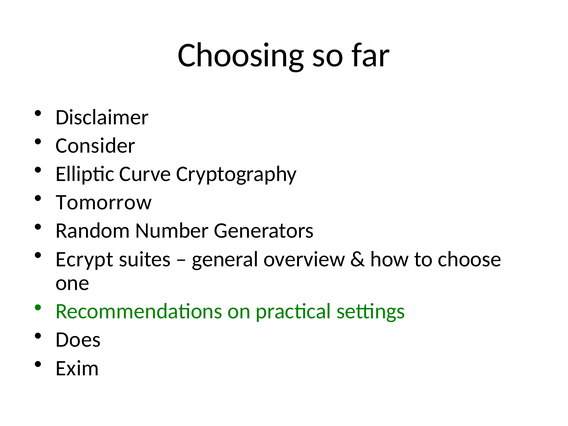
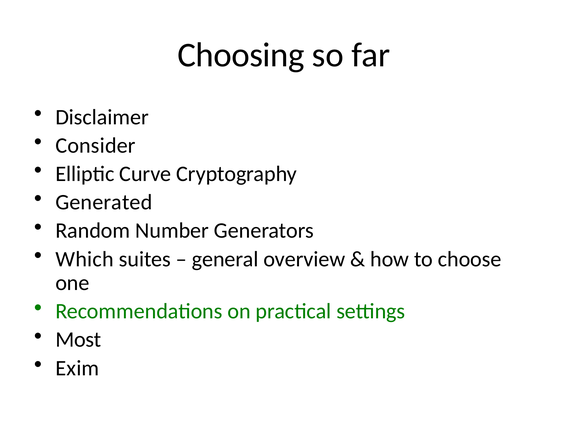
Tomorrow: Tomorrow -> Generated
Ecrypt: Ecrypt -> Which
Does: Does -> Most
